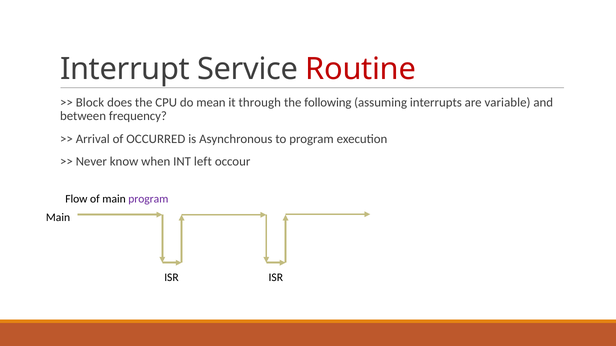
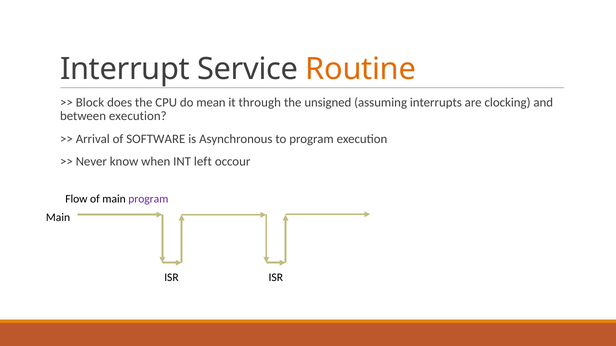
Routine colour: red -> orange
following: following -> unsigned
variable: variable -> clocking
between frequency: frequency -> execution
OCCURRED: OCCURRED -> SOFTWARE
